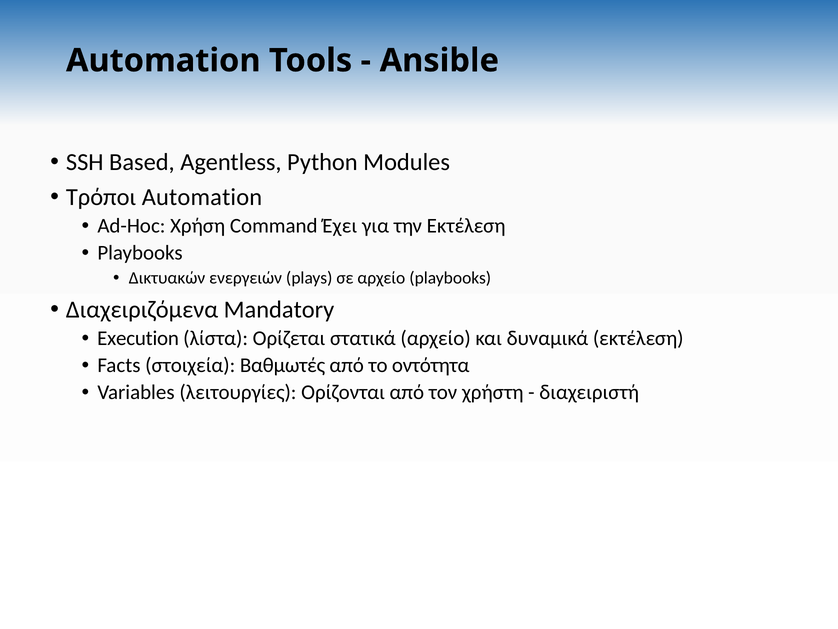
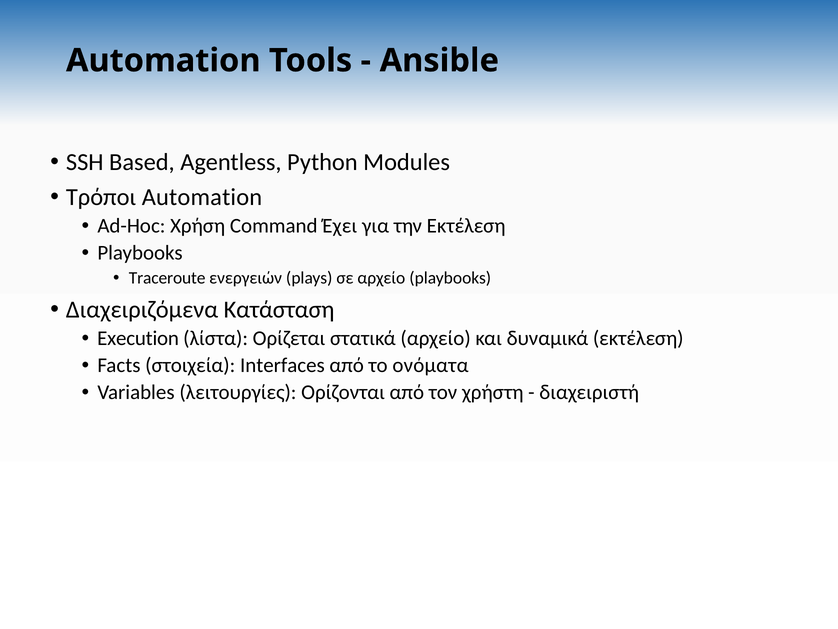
Δικτυακών: Δικτυακών -> Traceroute
Mandatory: Mandatory -> Κατάσταση
Βαθμωτές: Βαθμωτές -> Interfaces
οντότητα: οντότητα -> ονόματα
